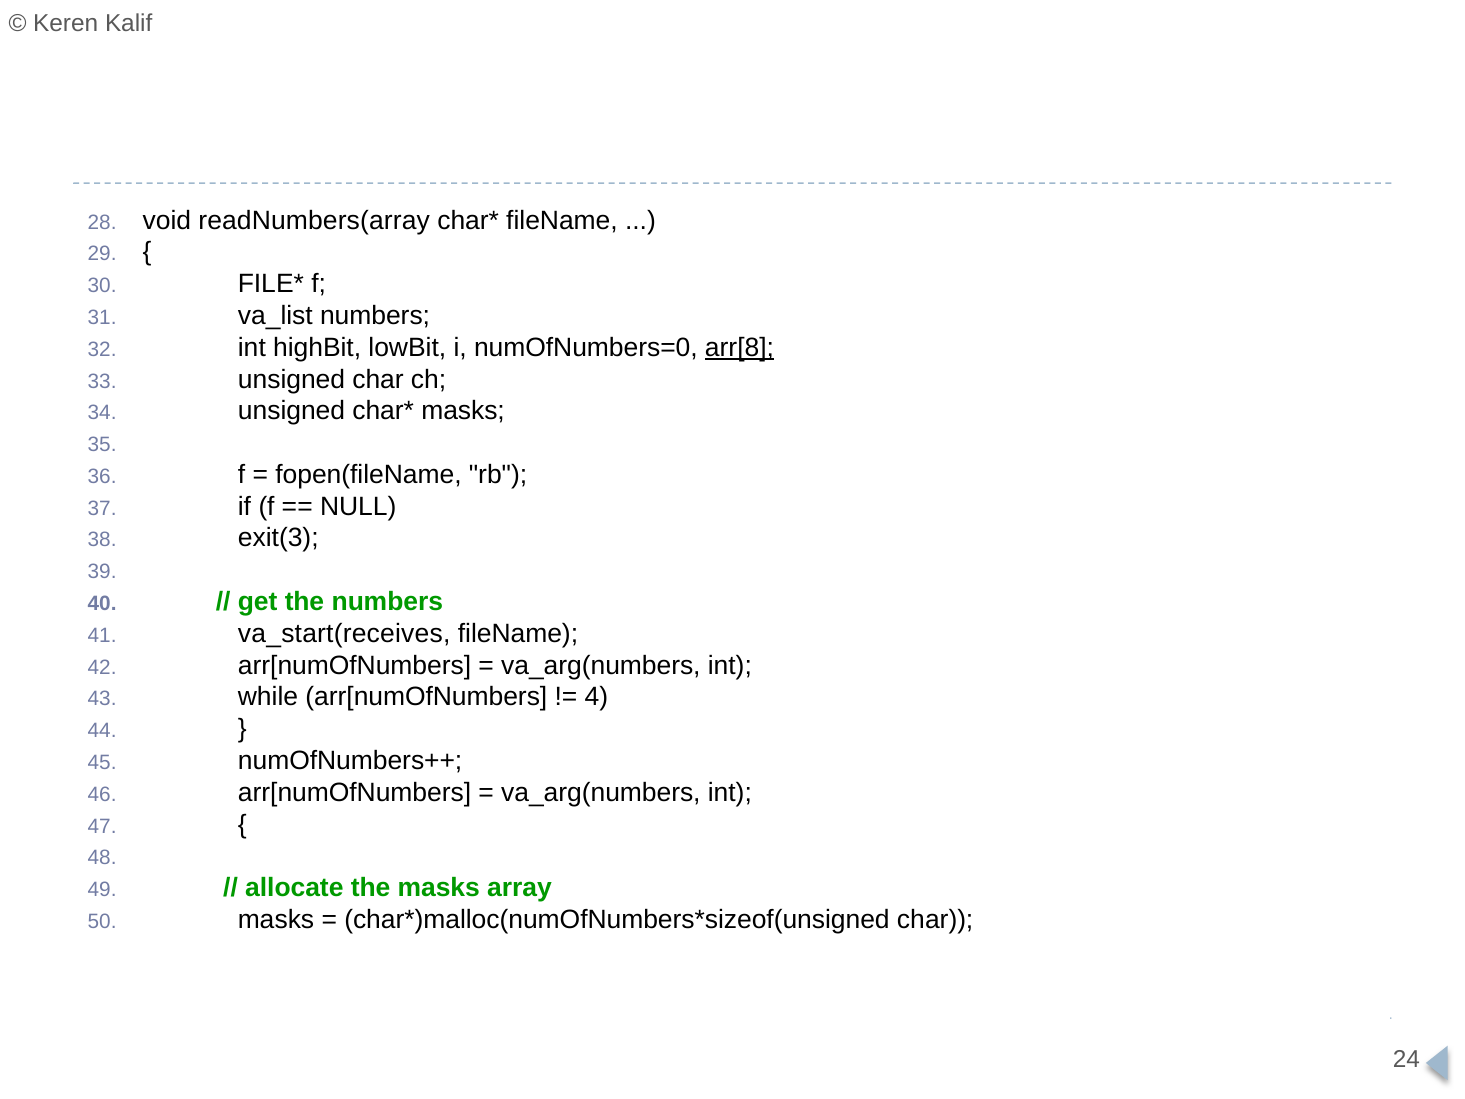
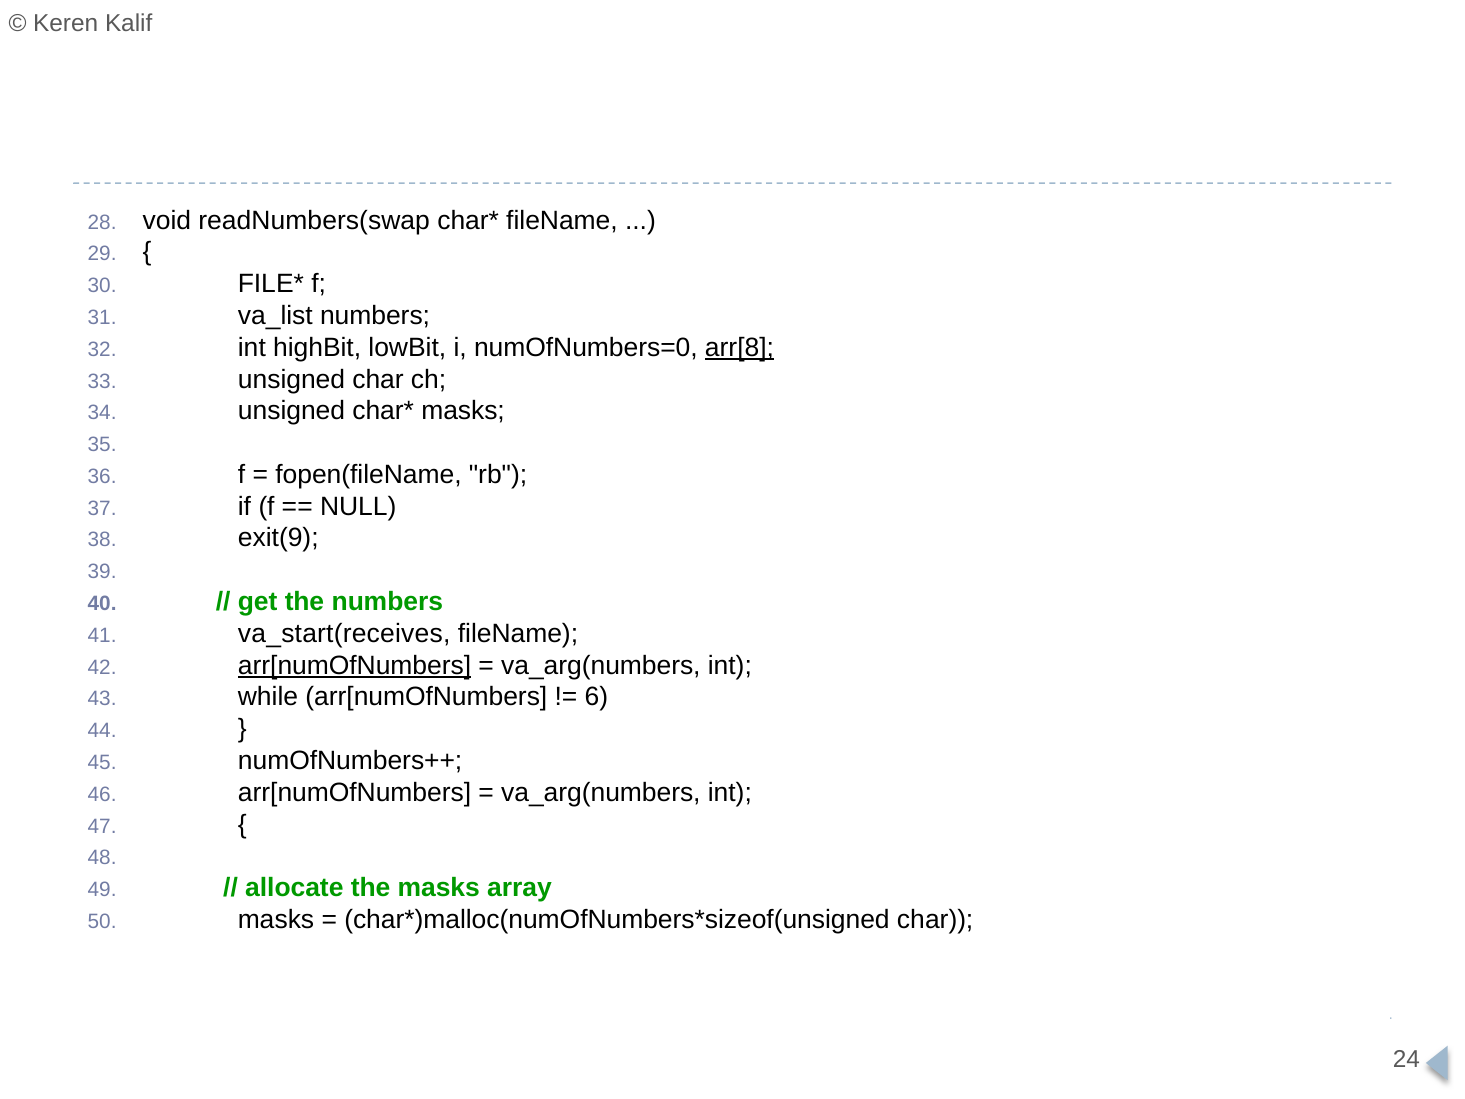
readNumbers(array: readNumbers(array -> readNumbers(swap
exit(3: exit(3 -> exit(9
arr[numOfNumbers at (355, 665) underline: none -> present
4: 4 -> 6
